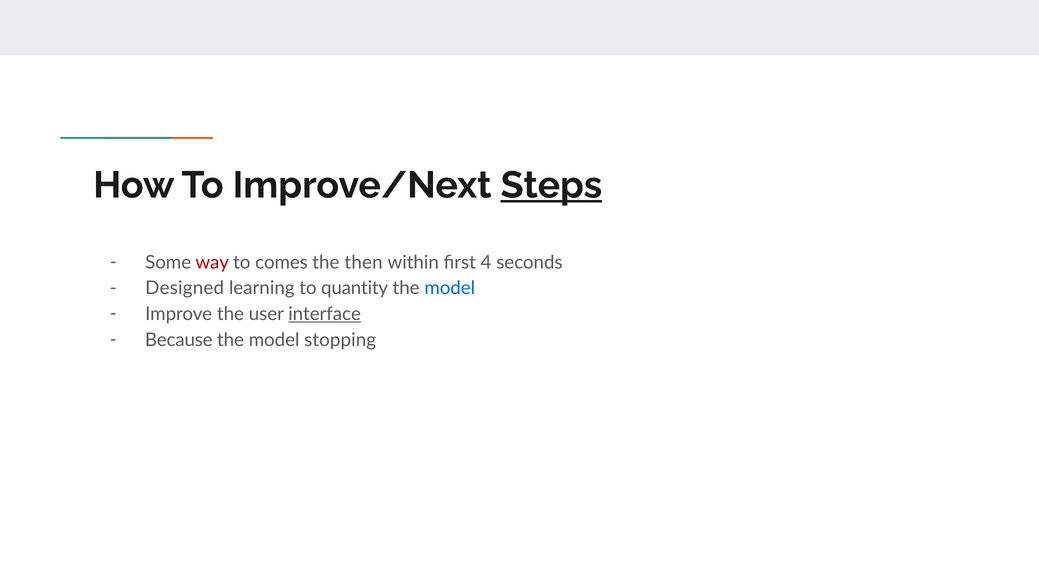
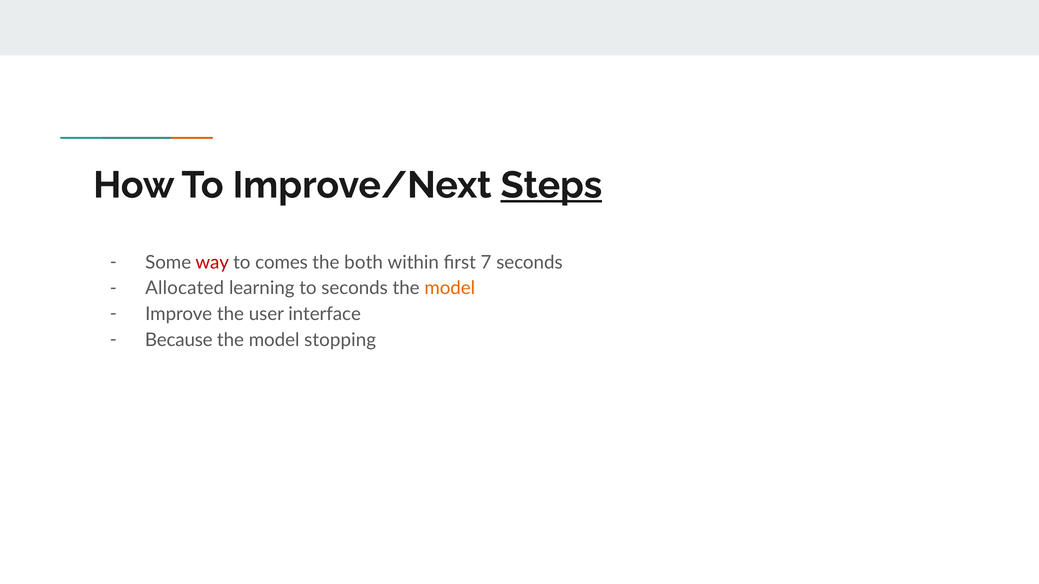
then: then -> both
4: 4 -> 7
Designed: Designed -> Allocated
to quantity: quantity -> seconds
model at (450, 288) colour: blue -> orange
interface underline: present -> none
